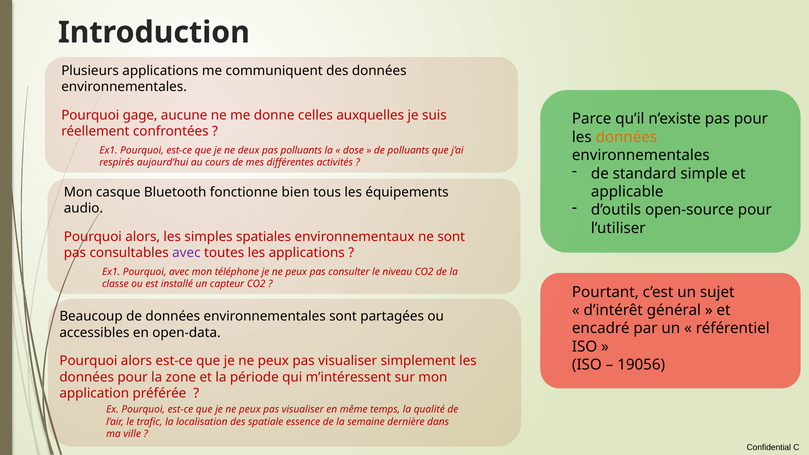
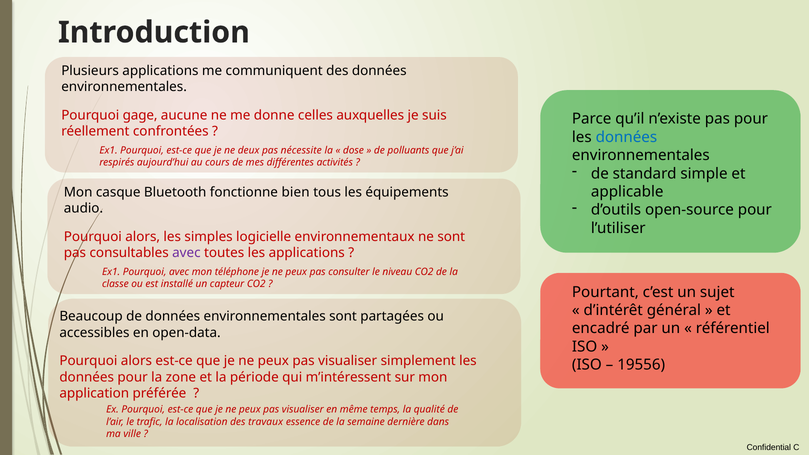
données at (626, 137) colour: orange -> blue
pas polluants: polluants -> nécessite
spatiales: spatiales -> logicielle
19056: 19056 -> 19556
spatiale: spatiale -> travaux
